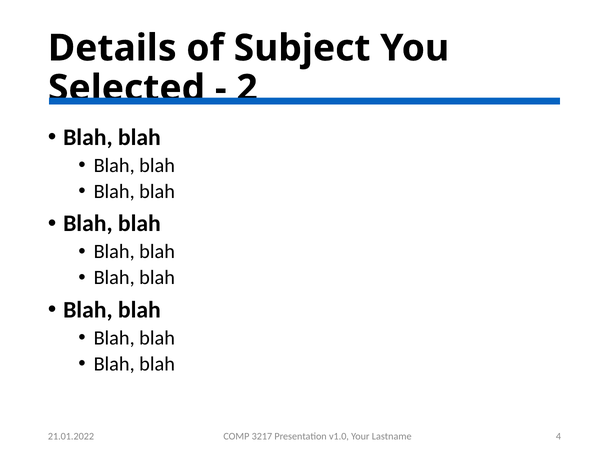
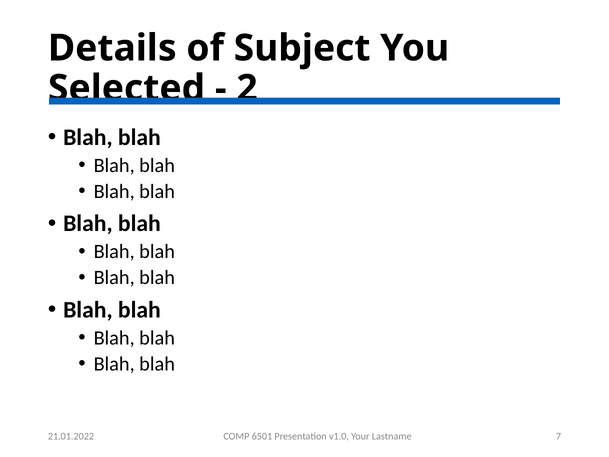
3217: 3217 -> 6501
4: 4 -> 7
